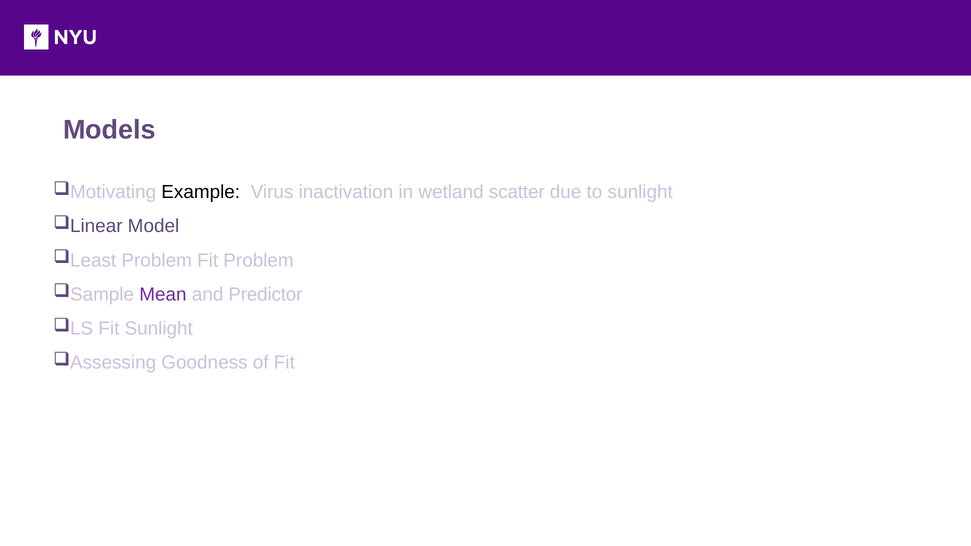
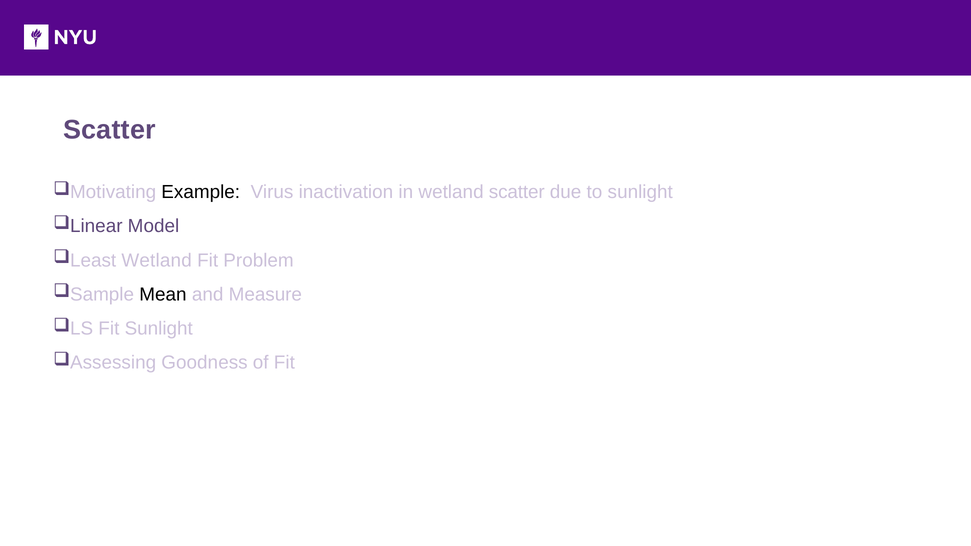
Models at (109, 130): Models -> Scatter
Problem at (157, 260): Problem -> Wetland
Mean colour: purple -> black
Predictor: Predictor -> Measure
